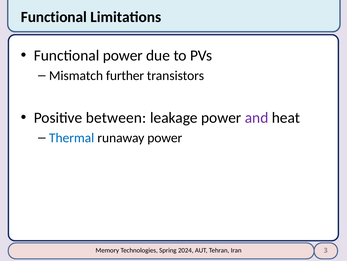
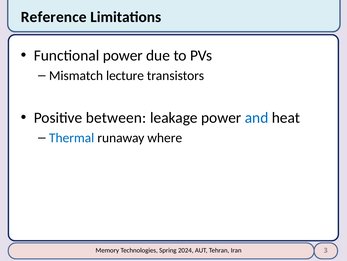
Functional at (54, 17): Functional -> Reference
further: further -> lecture
and colour: purple -> blue
runaway power: power -> where
